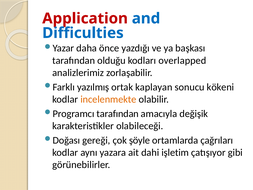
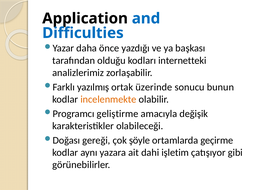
Application colour: red -> black
overlapped: overlapped -> internetteki
kaplayan: kaplayan -> üzerinde
kökeni: kökeni -> bunun
tarafından at (118, 114): tarafından -> geliştirme
çağrıları: çağrıları -> geçirme
